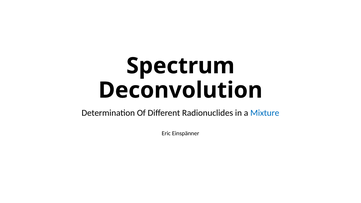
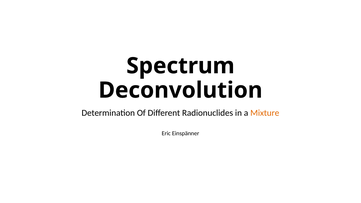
Mixture colour: blue -> orange
